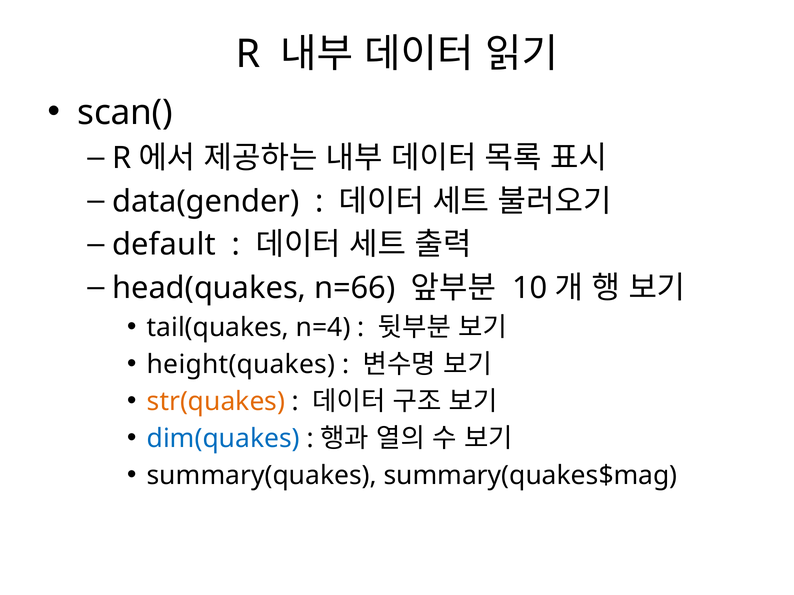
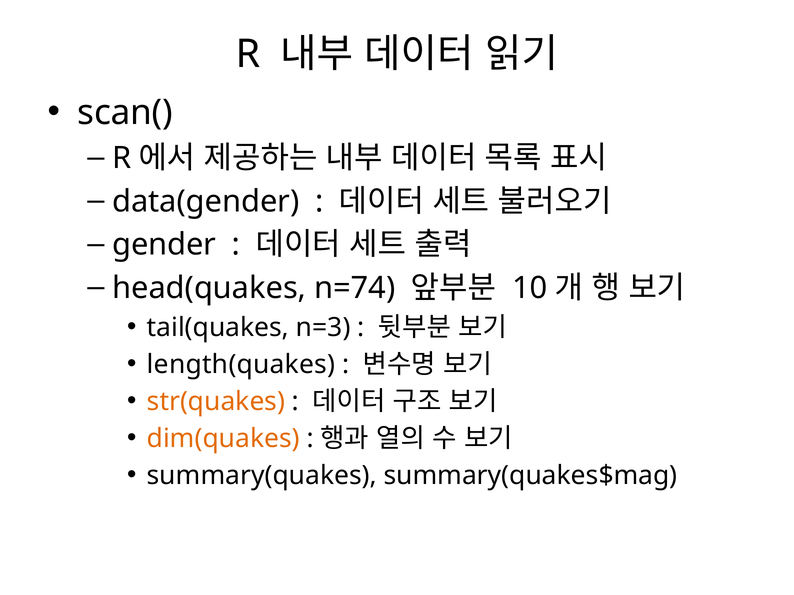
default: default -> gender
n=66: n=66 -> n=74
n=4: n=4 -> n=3
height(quakes: height(quakes -> length(quakes
dim(quakes colour: blue -> orange
